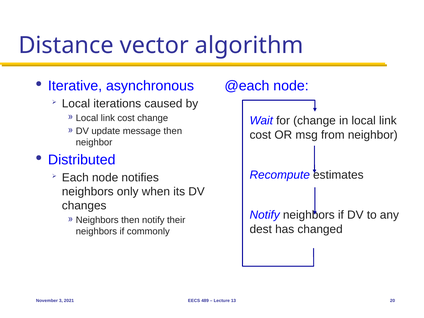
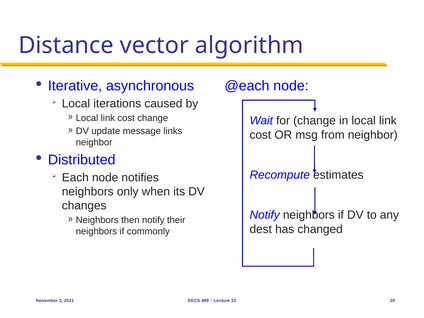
message then: then -> links
